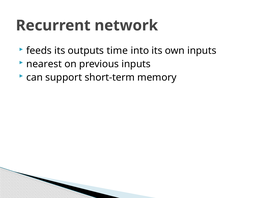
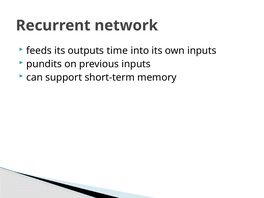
nearest: nearest -> pundits
